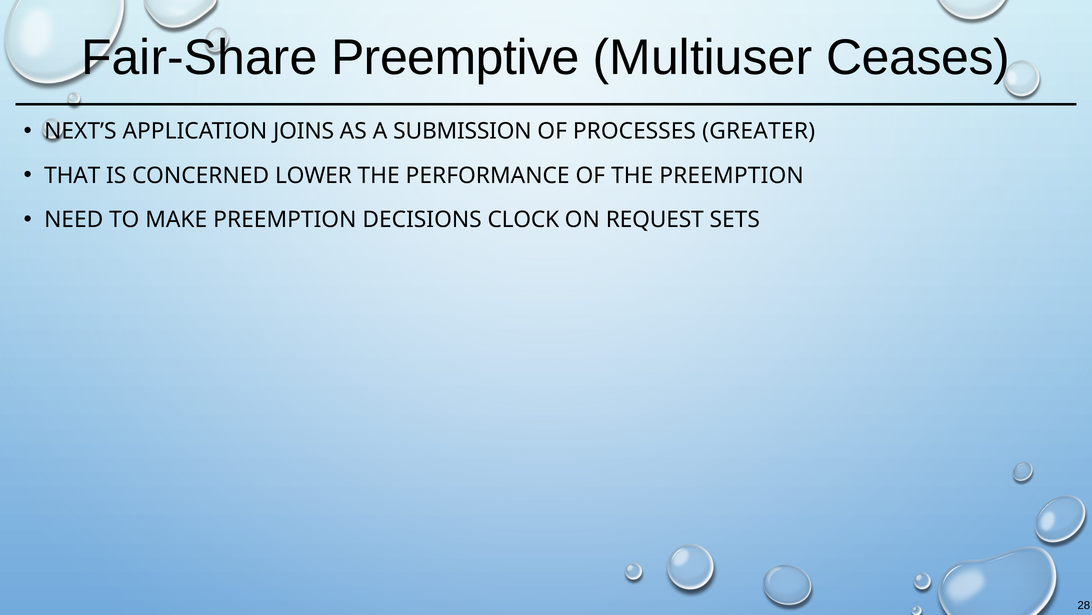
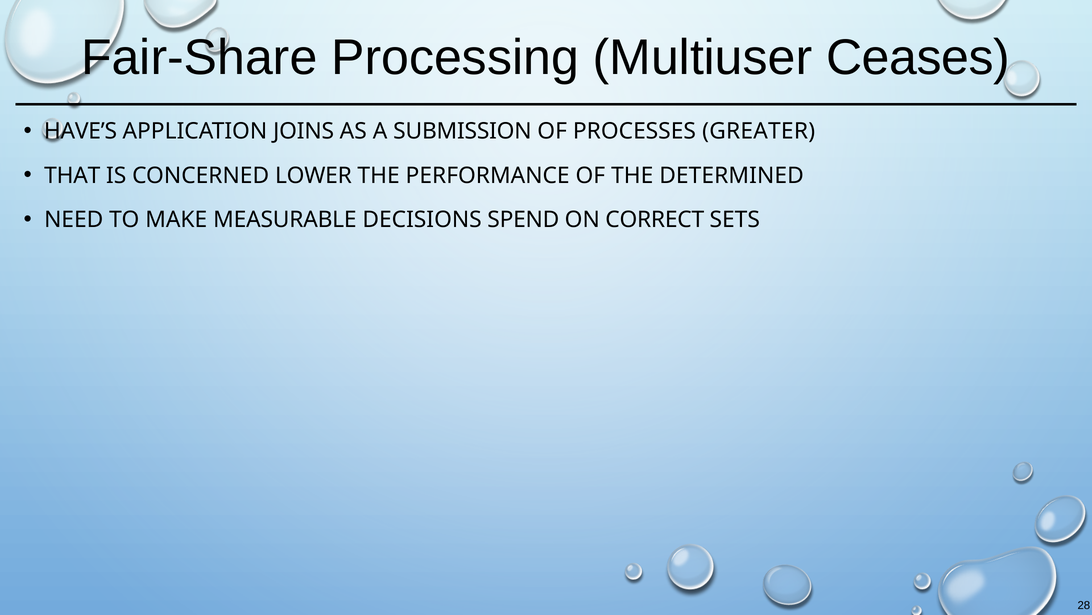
Preemptive: Preemptive -> Processing
NEXT’S: NEXT’S -> HAVE’S
THE PREEMPTION: PREEMPTION -> DETERMINED
MAKE PREEMPTION: PREEMPTION -> MEASURABLE
CLOCK: CLOCK -> SPEND
REQUEST: REQUEST -> CORRECT
